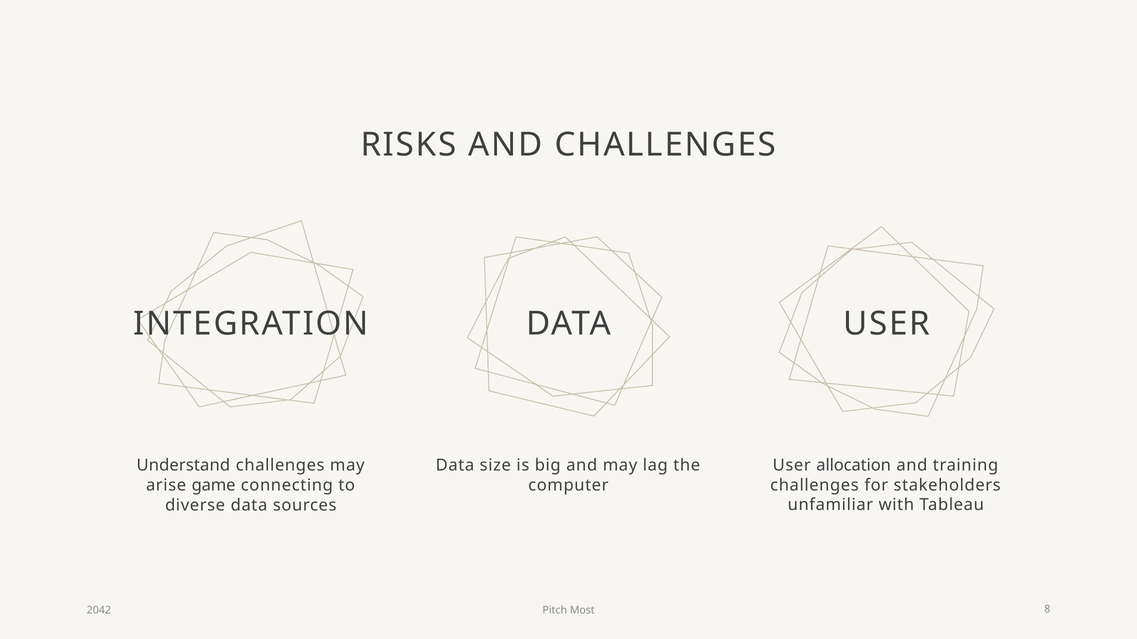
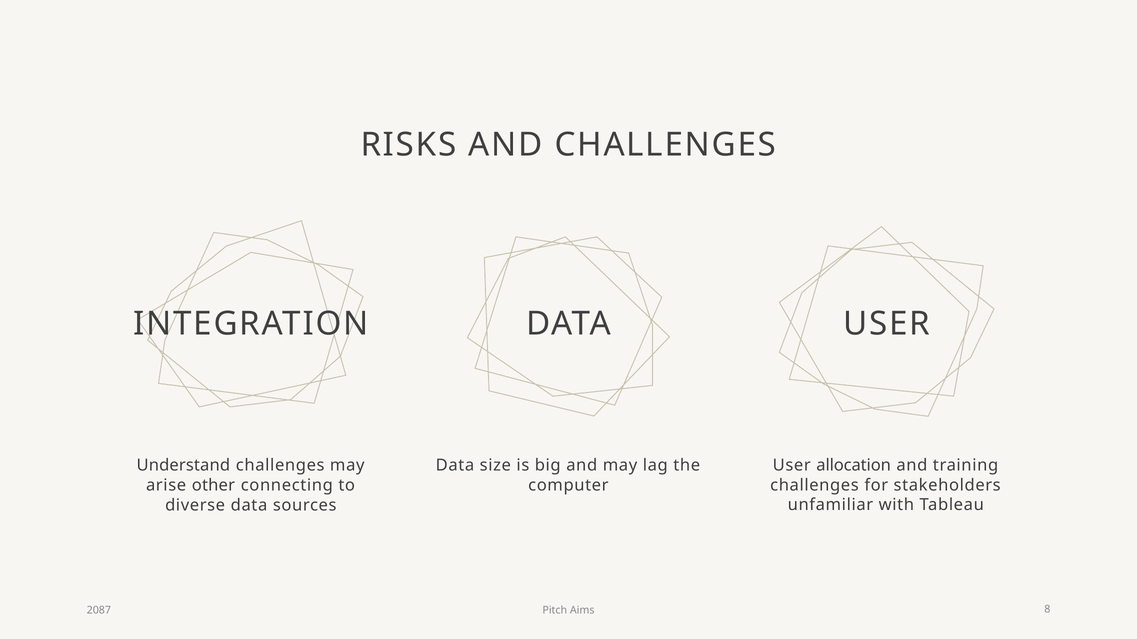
game: game -> other
2042: 2042 -> 2087
Most: Most -> Aims
